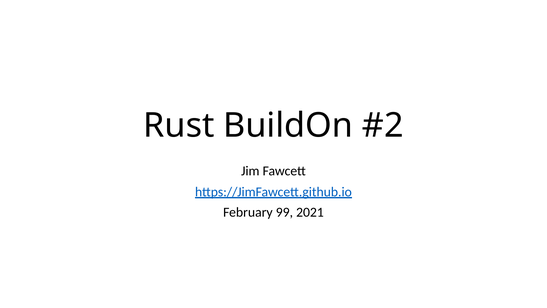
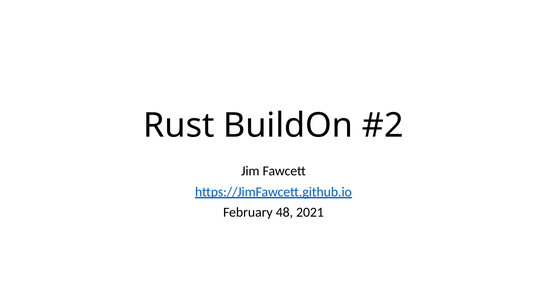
99: 99 -> 48
